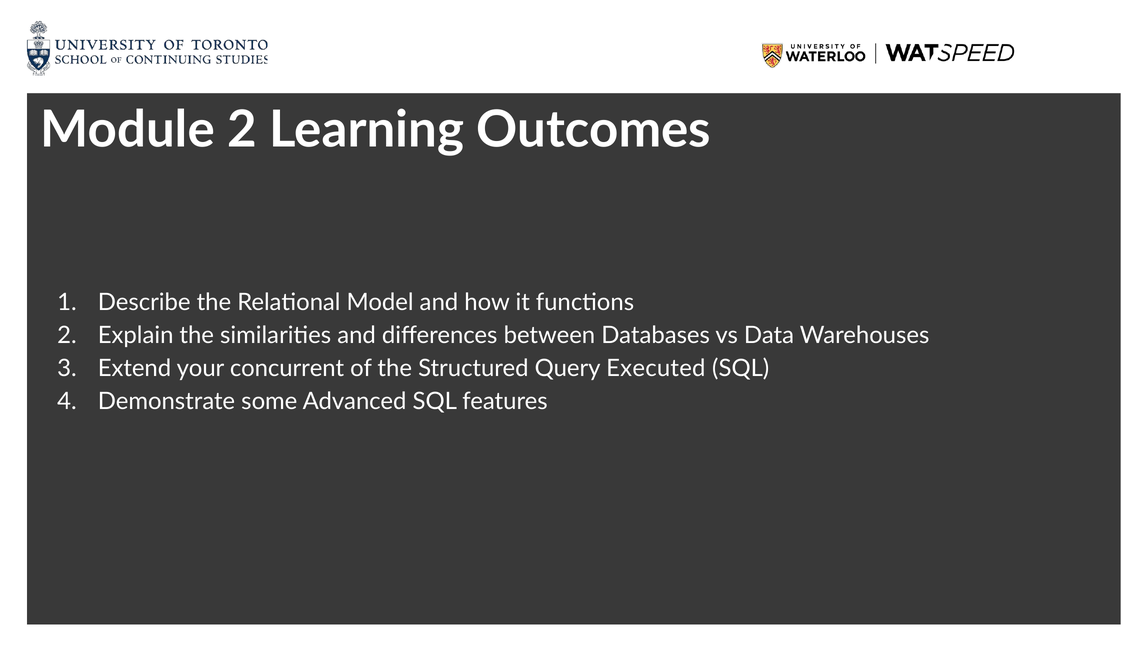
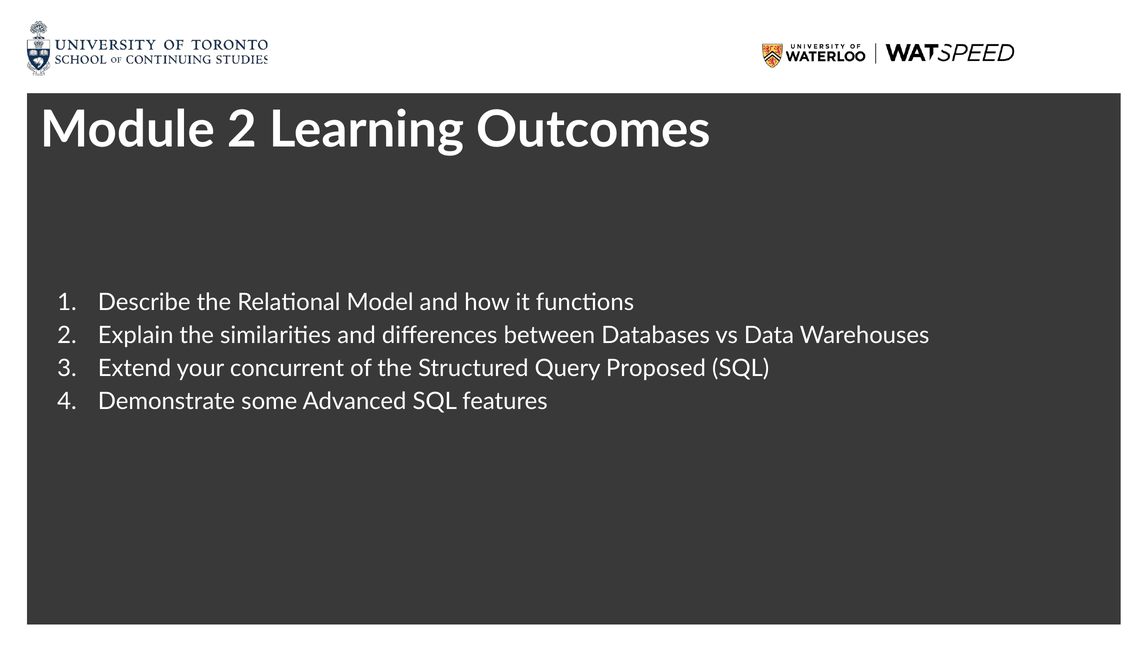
Executed: Executed -> Proposed
